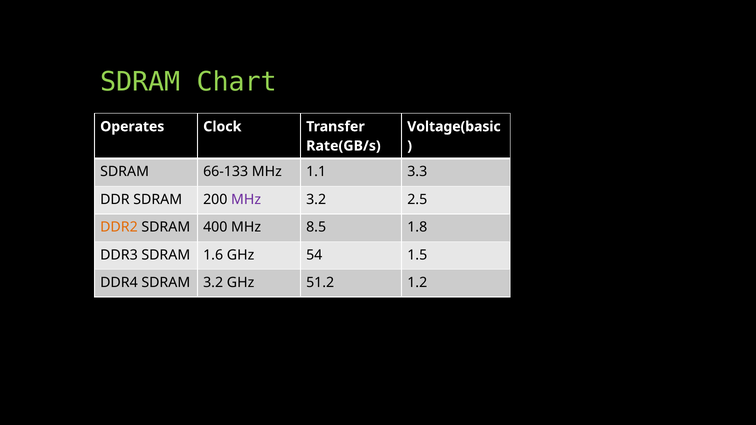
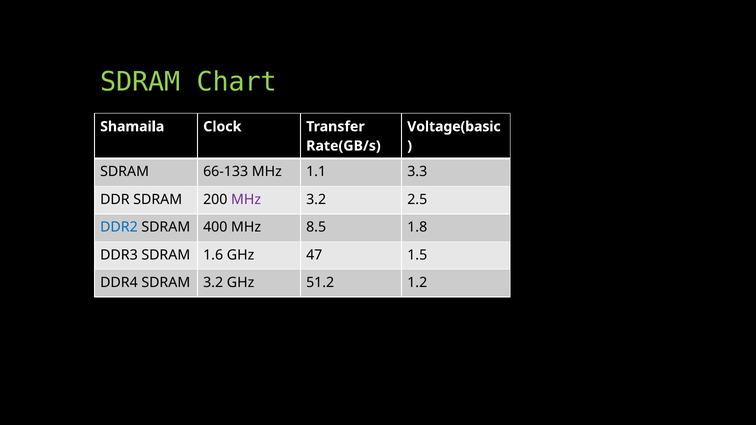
Operates: Operates -> Shamaila
DDR2 colour: orange -> blue
54: 54 -> 47
